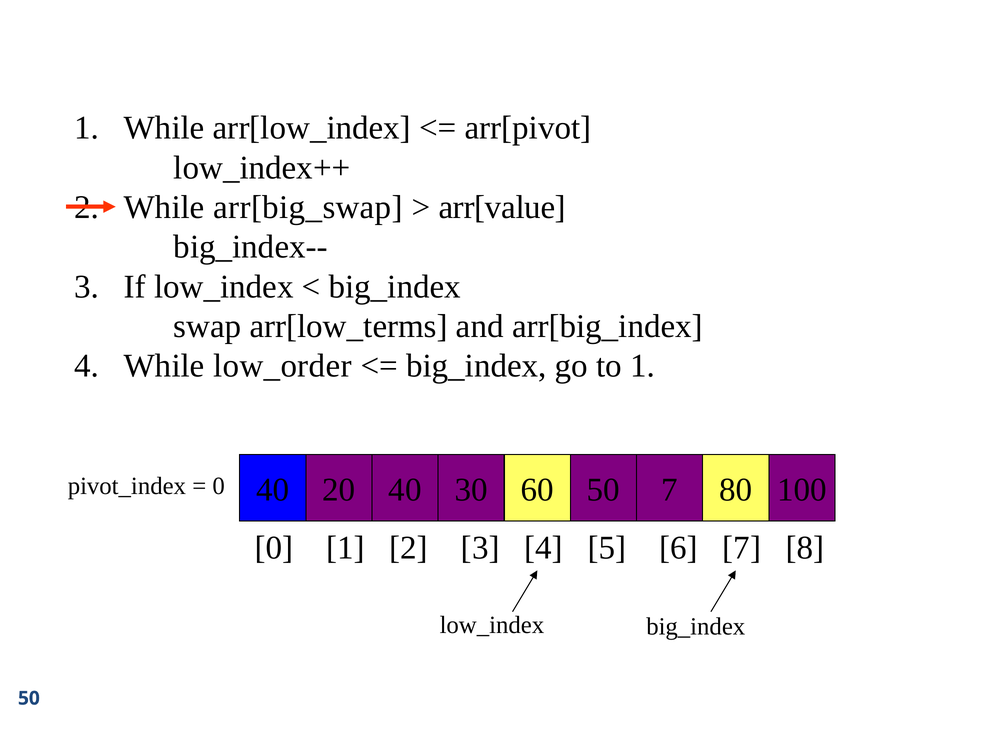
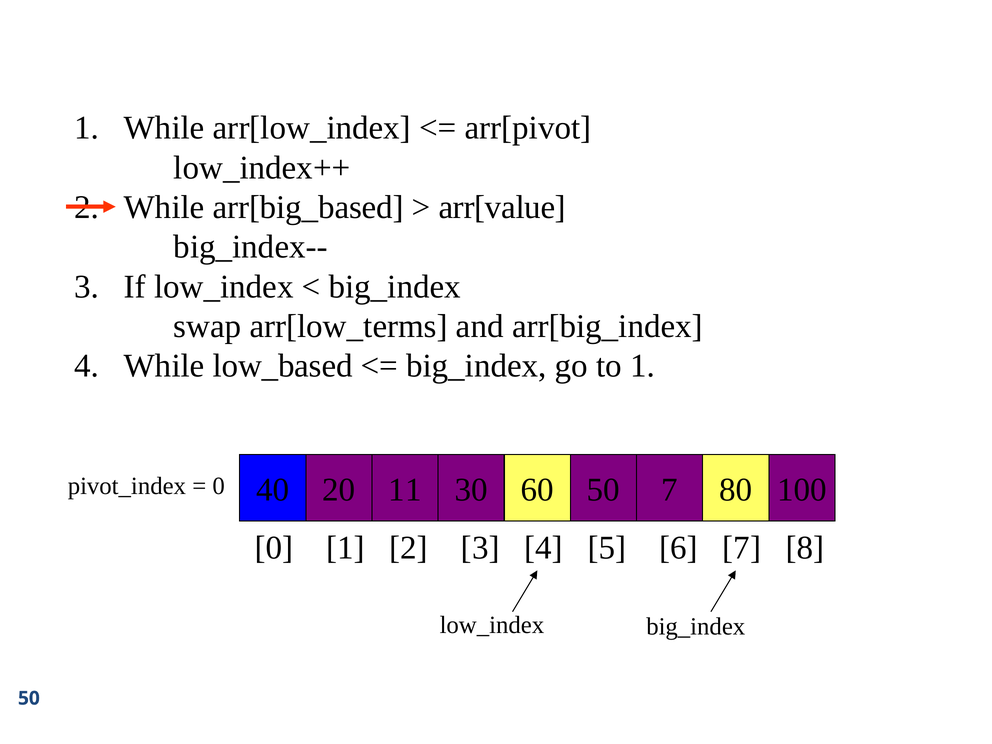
arr[big_swap: arr[big_swap -> arr[big_based
low_order: low_order -> low_based
20 40: 40 -> 11
